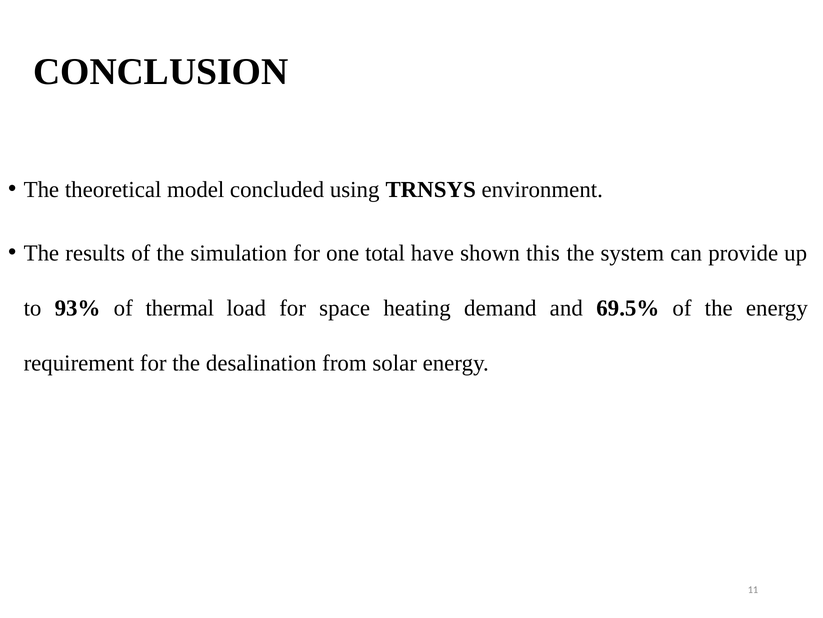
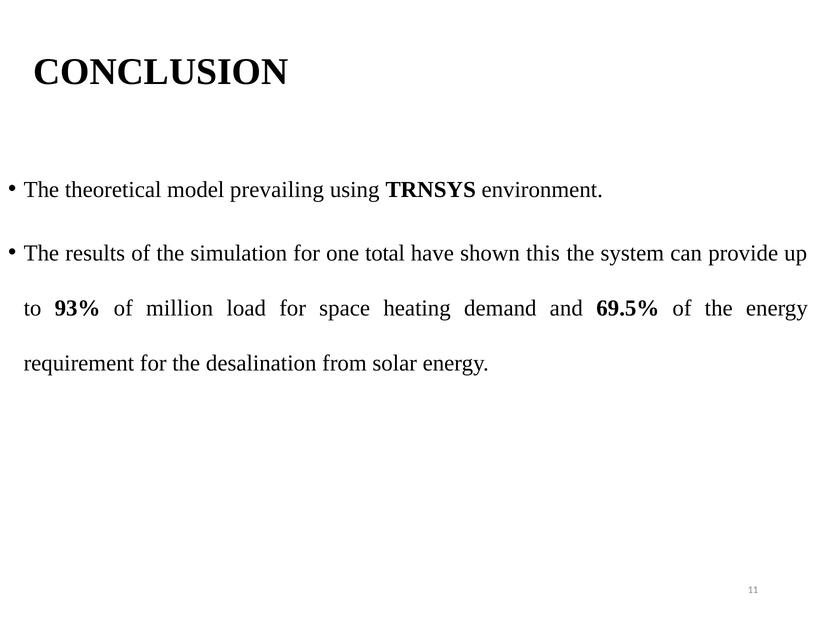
concluded: concluded -> prevailing
thermal: thermal -> million
